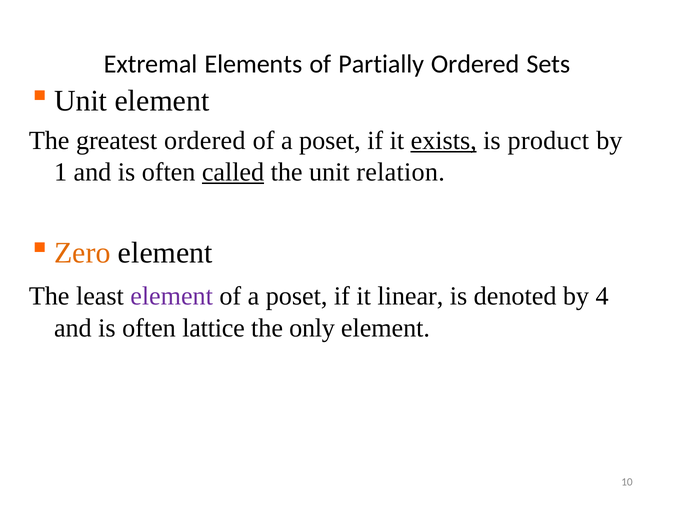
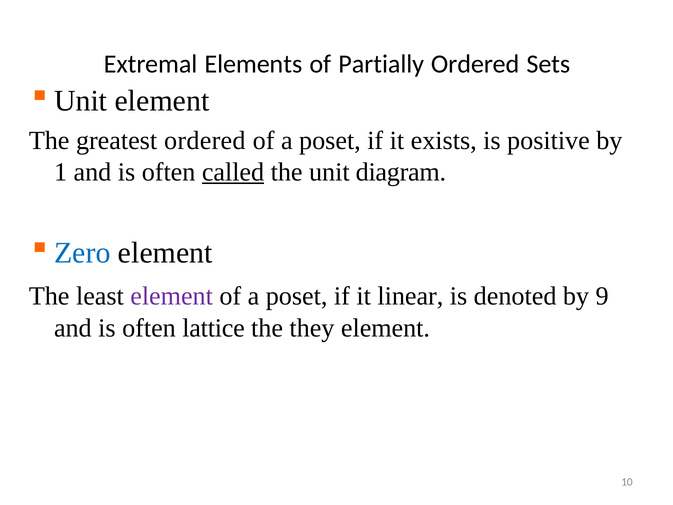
exists underline: present -> none
product: product -> positive
relation: relation -> diagram
Zero colour: orange -> blue
4: 4 -> 9
only: only -> they
